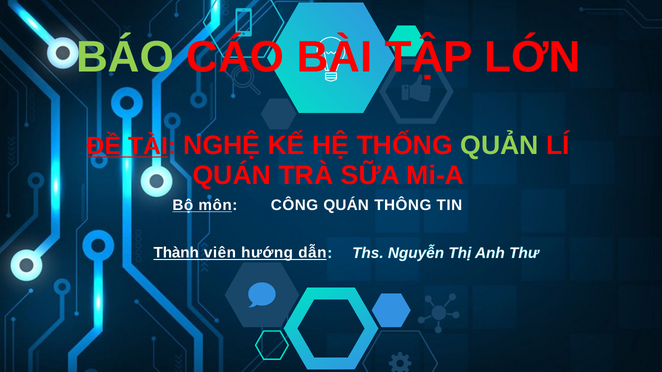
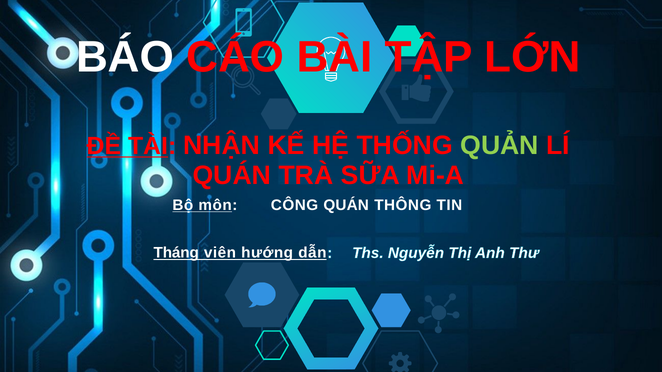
BÁO colour: light green -> white
NGHỆ: NGHỆ -> NHẬN
Thành: Thành -> Tháng
